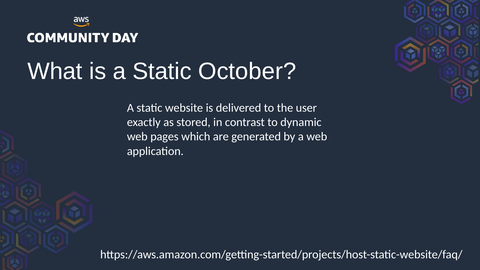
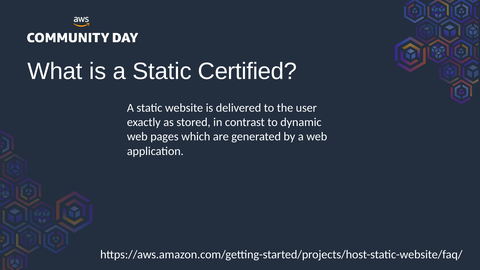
October: October -> Certified
